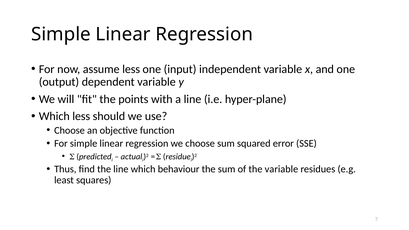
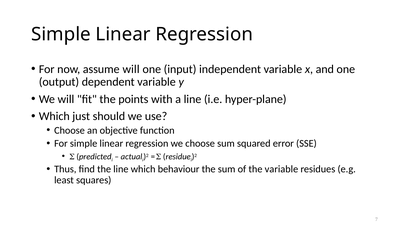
assume less: less -> will
Which less: less -> just
